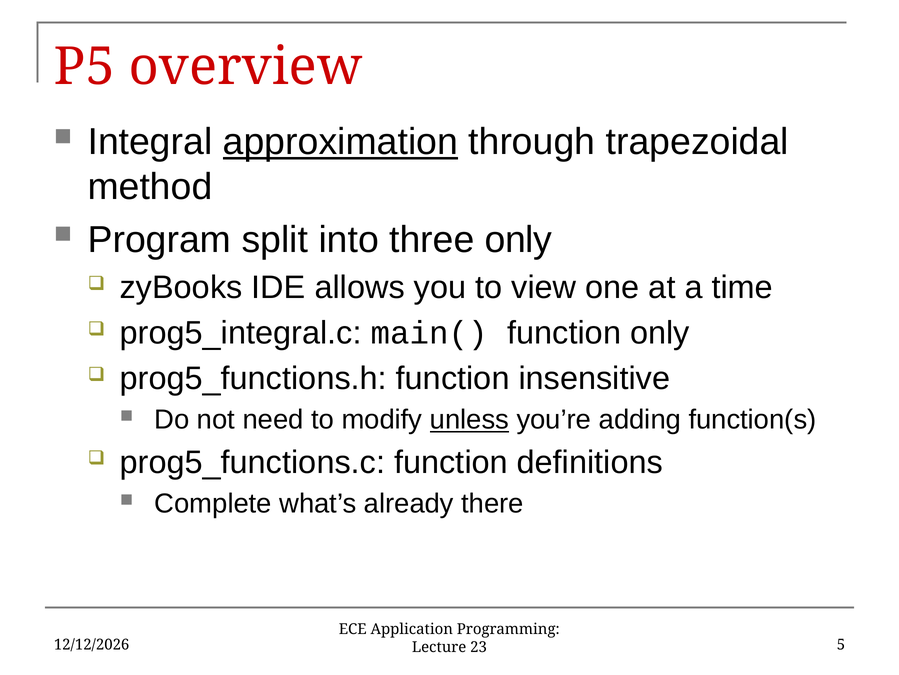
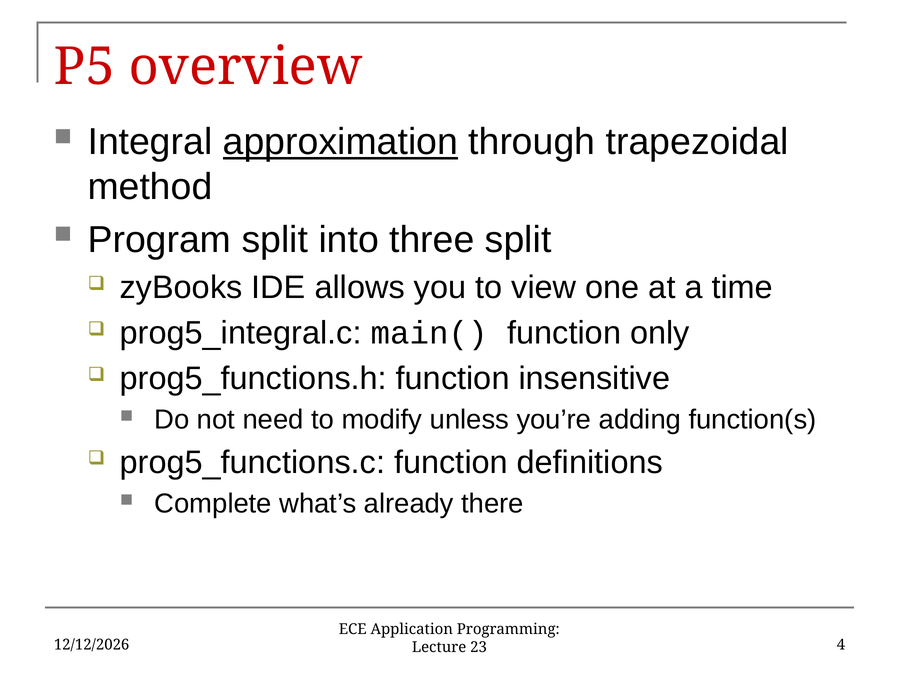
three only: only -> split
unless underline: present -> none
5: 5 -> 4
